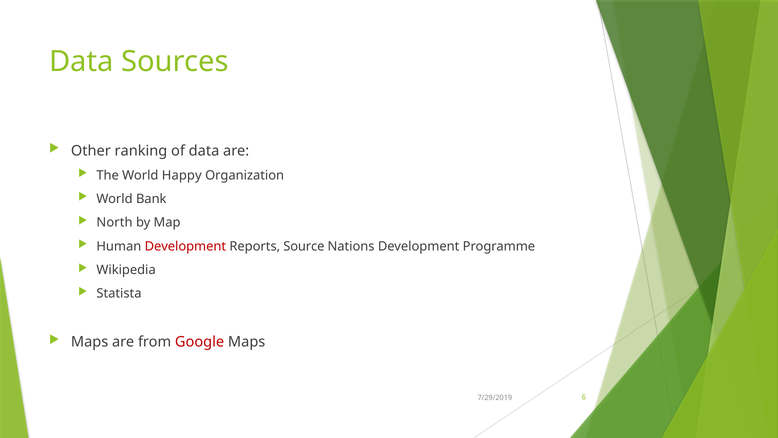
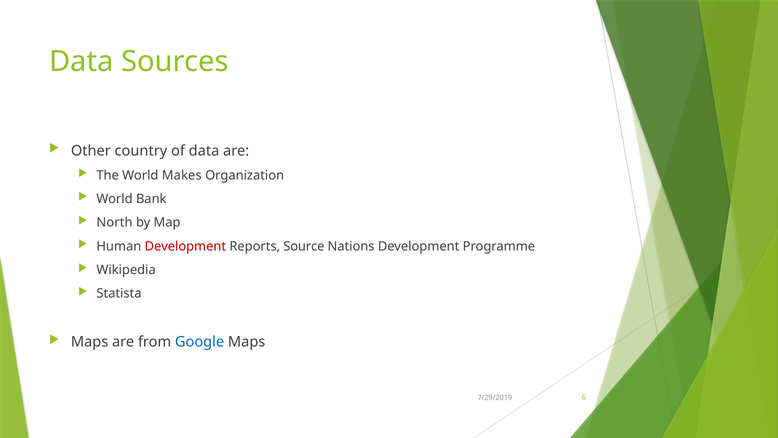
ranking: ranking -> country
Happy: Happy -> Makes
Google colour: red -> blue
